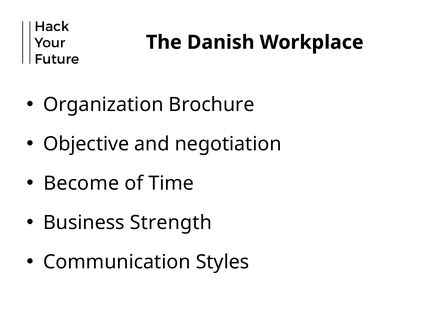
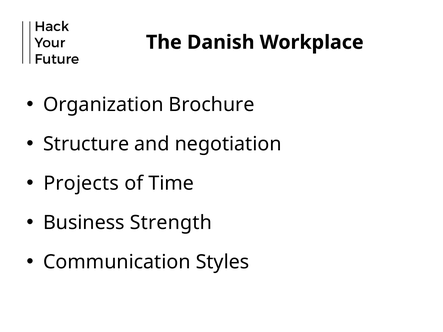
Objective: Objective -> Structure
Become: Become -> Projects
